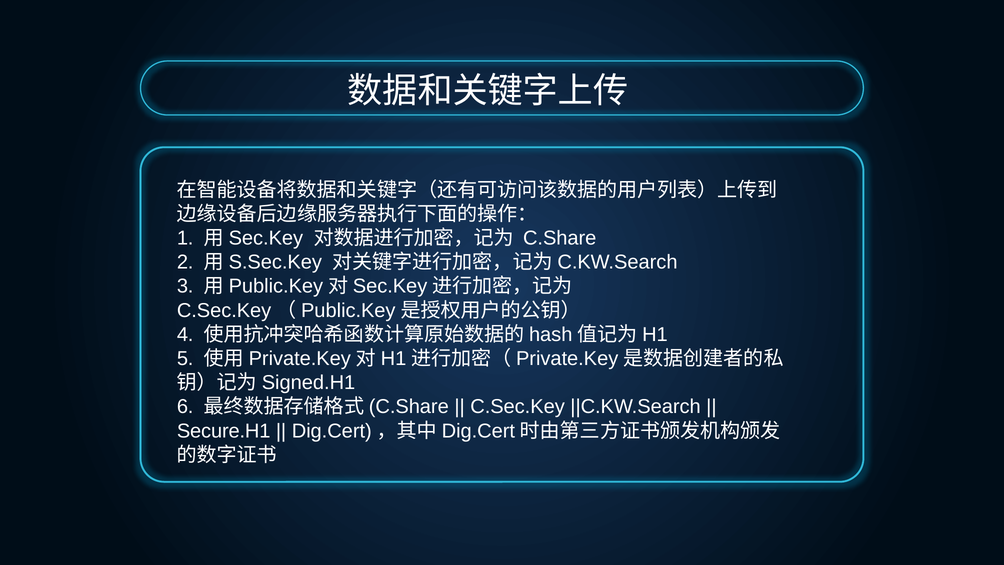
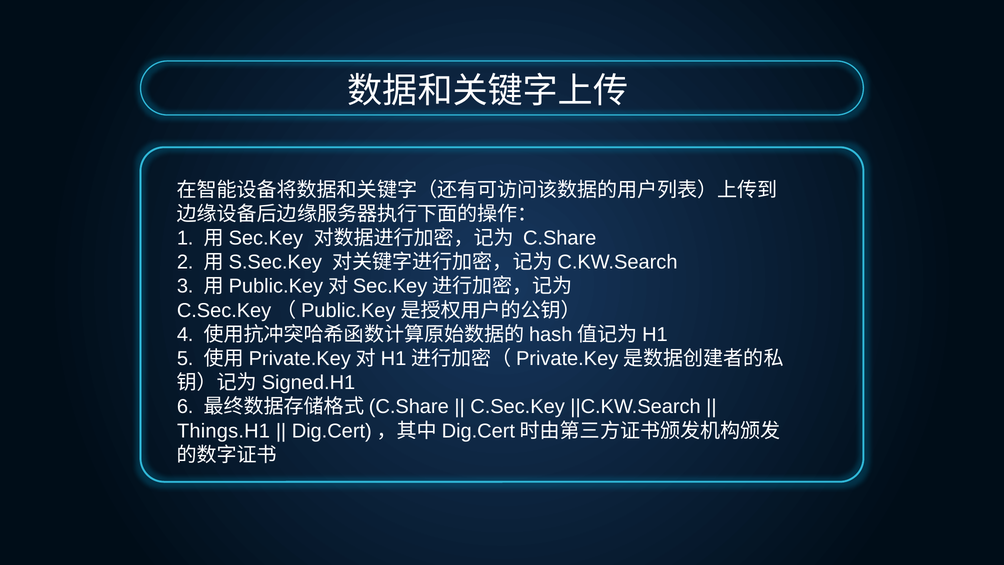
Secure.H1: Secure.H1 -> Things.H1
